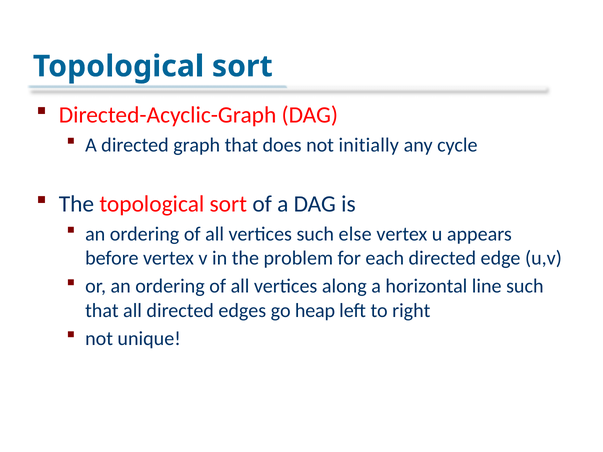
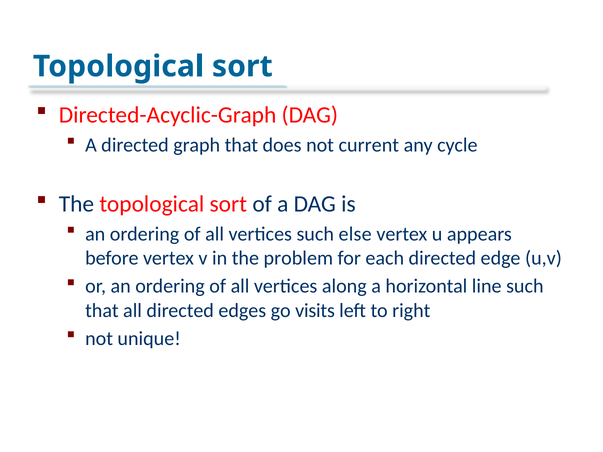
initially: initially -> current
heap: heap -> visits
